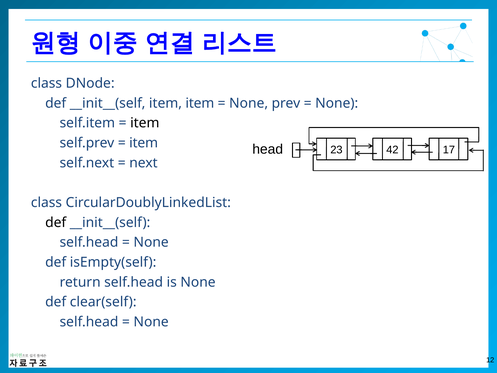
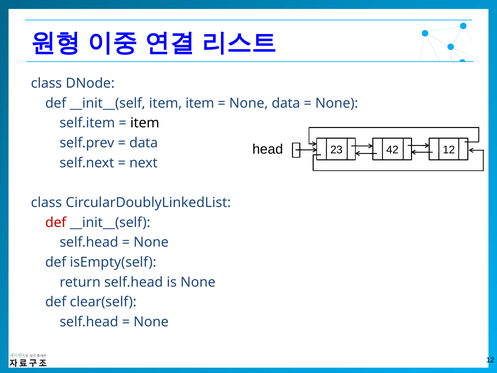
None prev: prev -> data
item at (144, 143): item -> data
42 17: 17 -> 12
def at (56, 222) colour: black -> red
